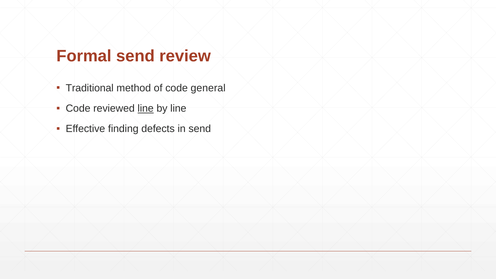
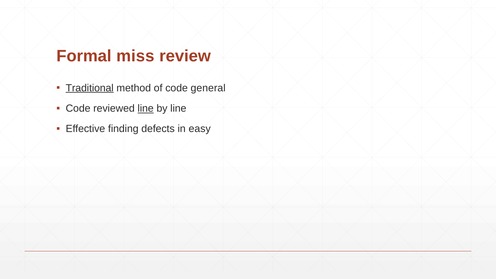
Formal send: send -> miss
Traditional underline: none -> present
in send: send -> easy
